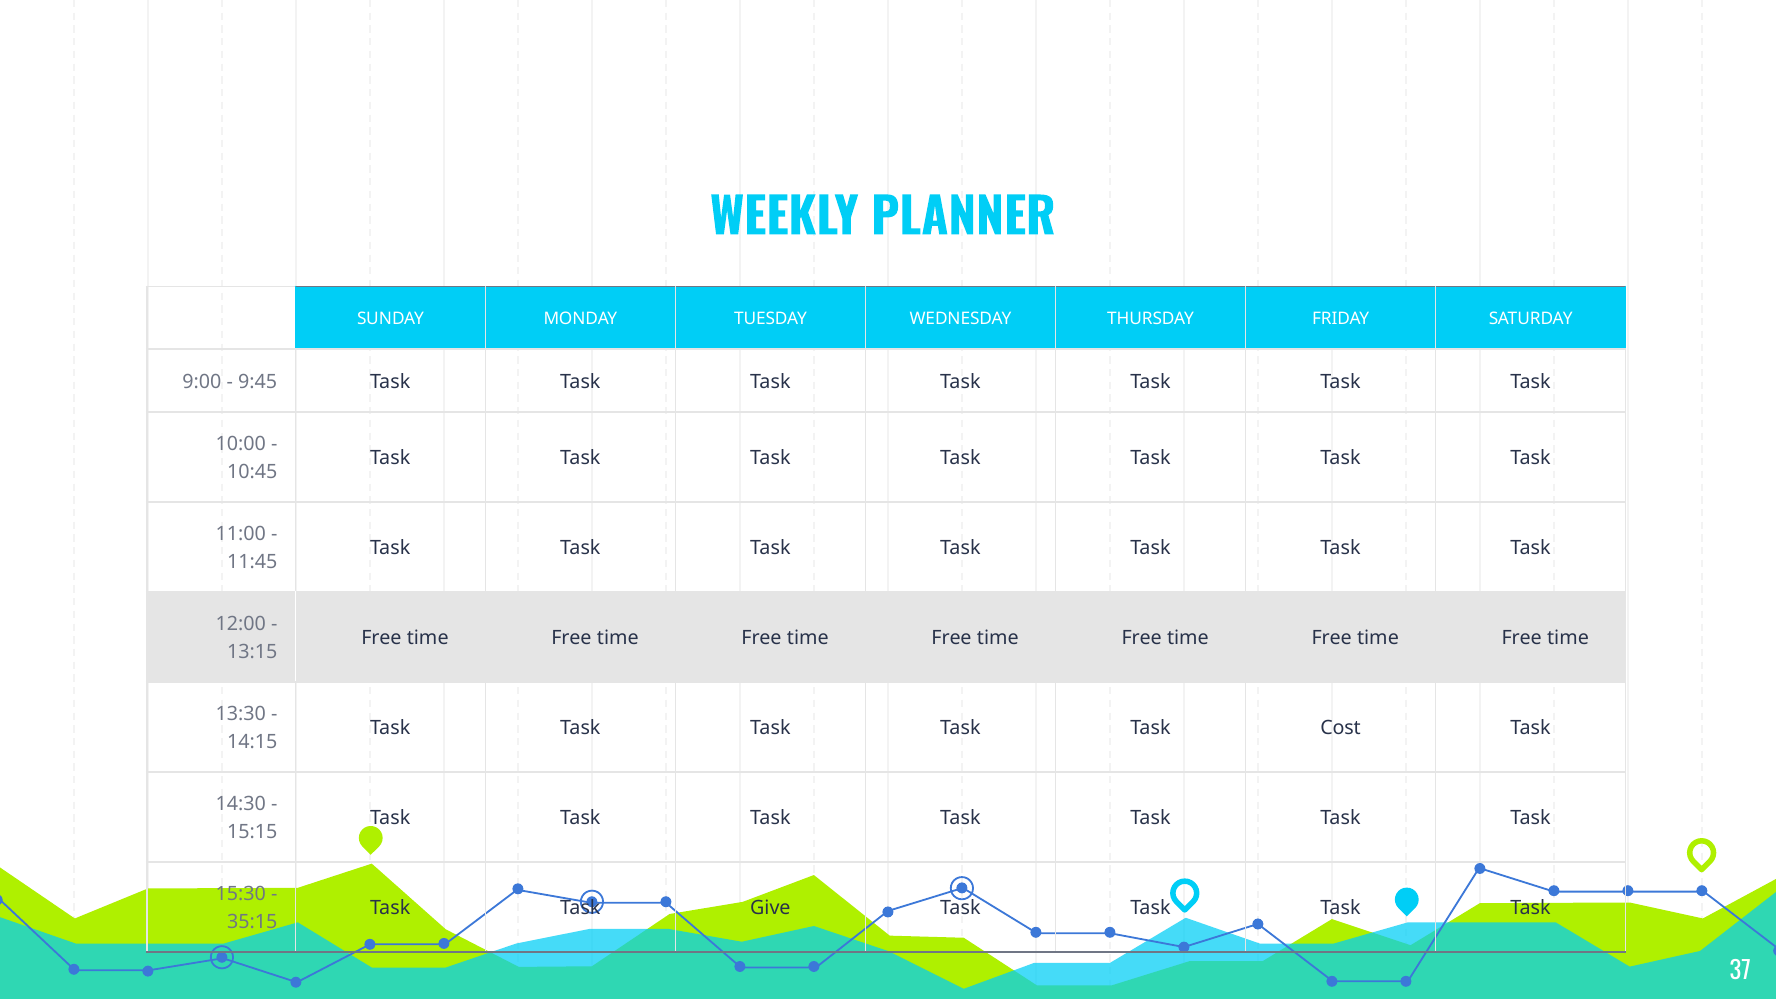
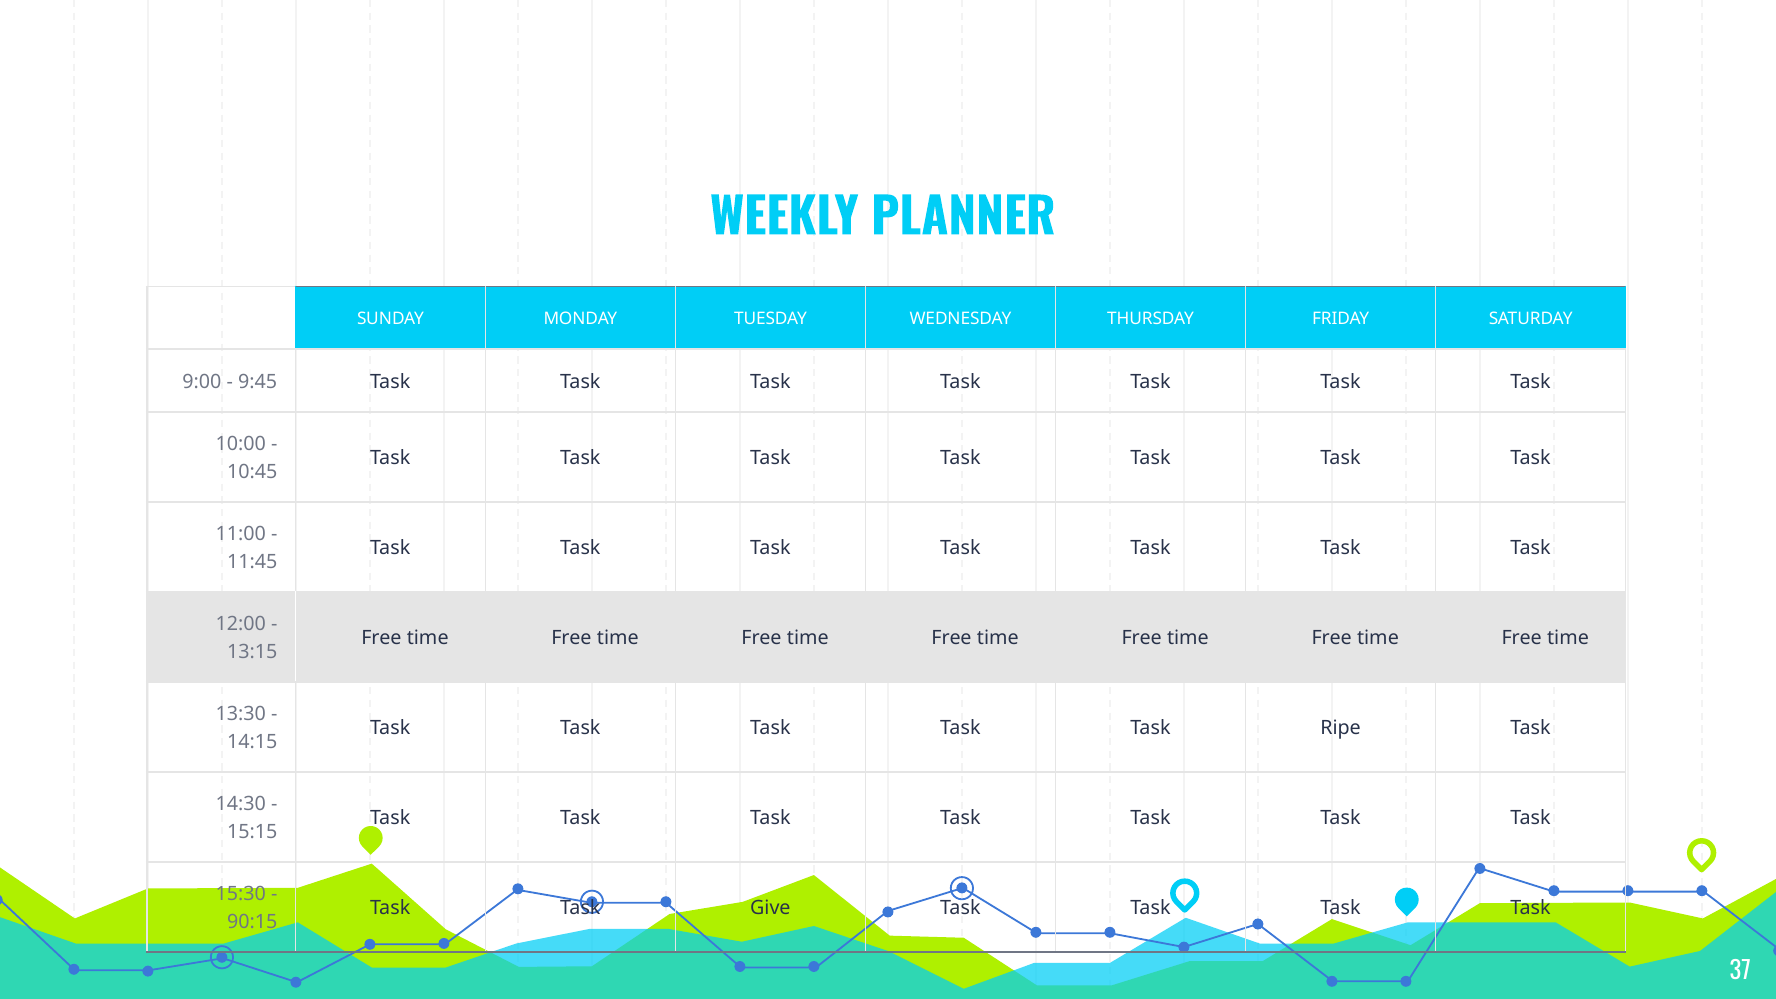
Cost: Cost -> Ripe
35:15: 35:15 -> 90:15
